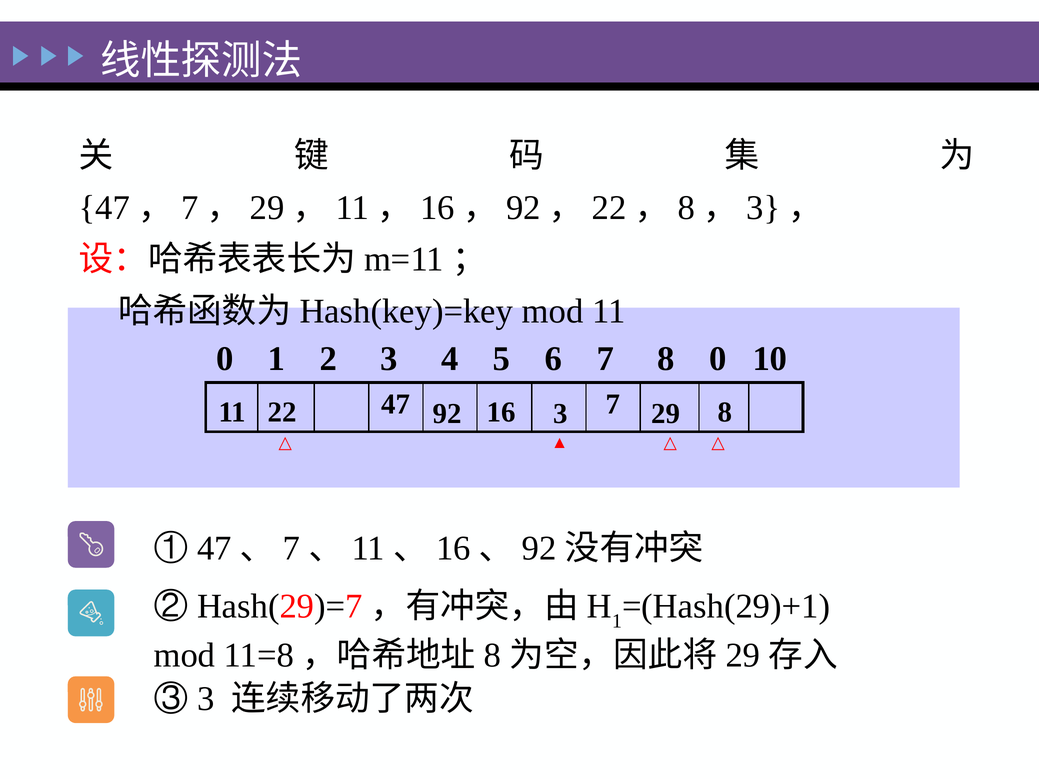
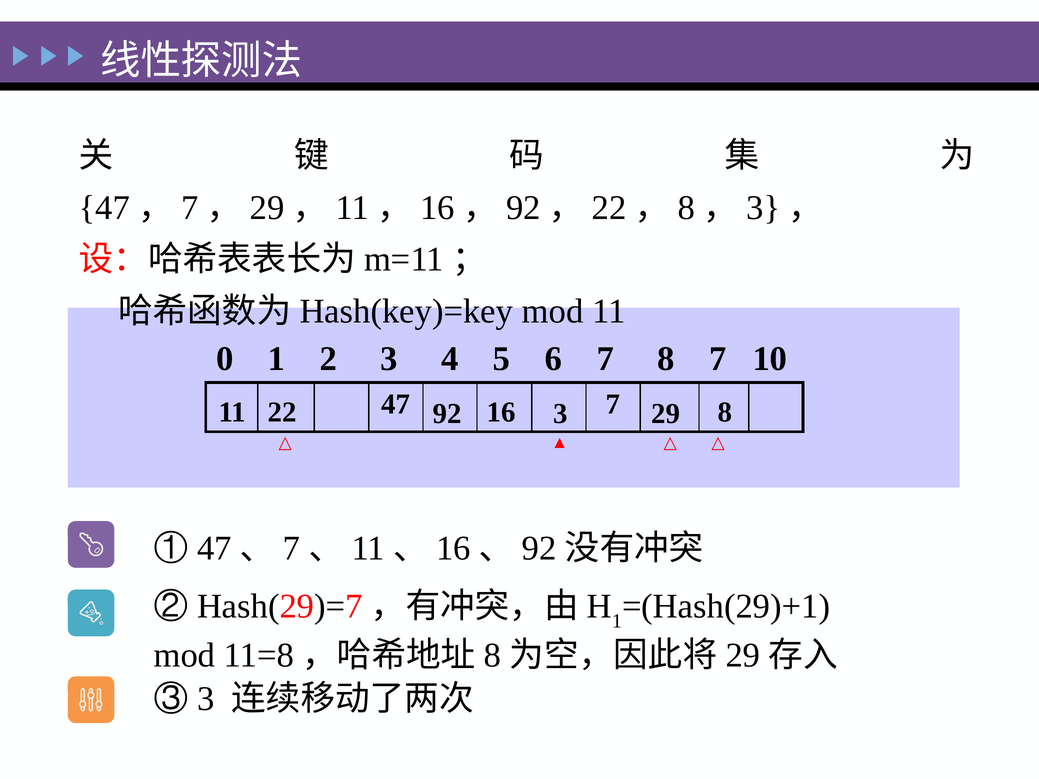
8 0: 0 -> 7
